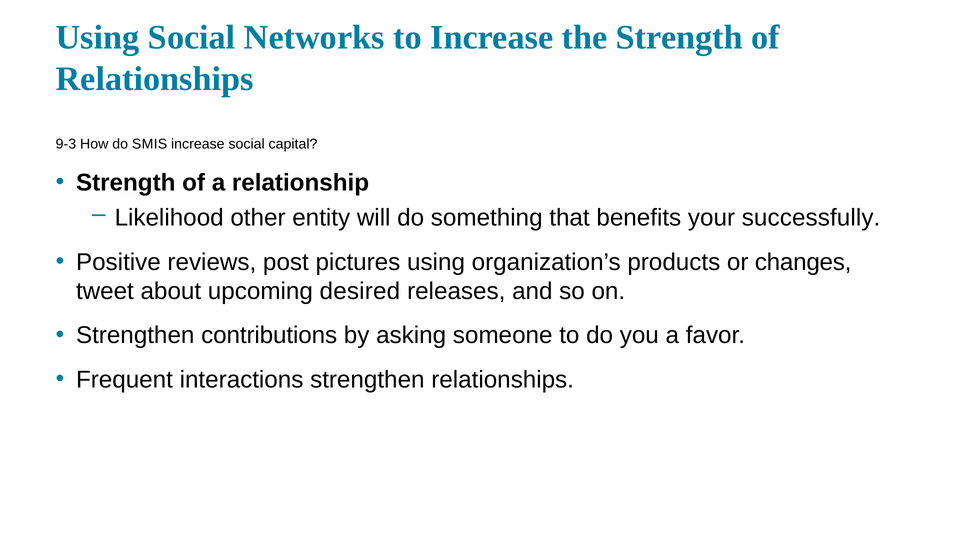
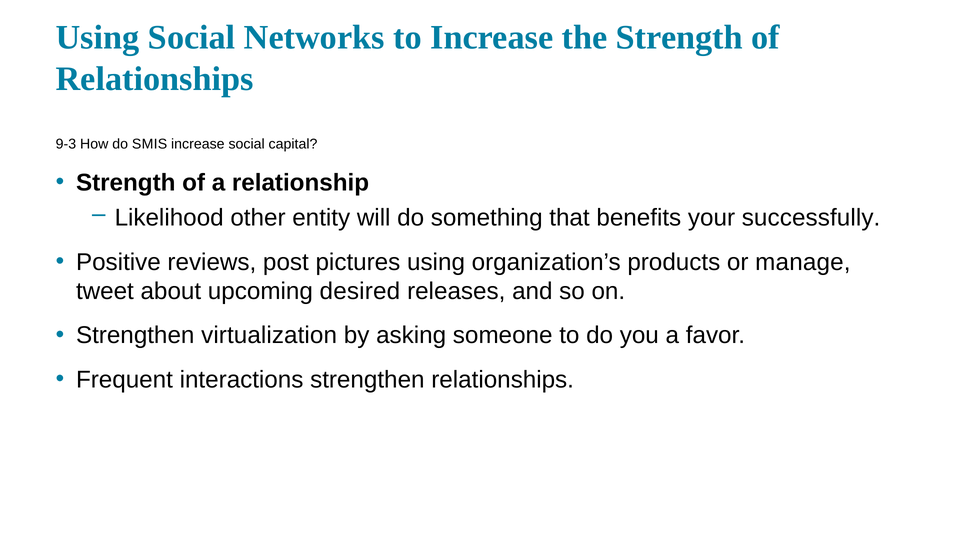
changes: changes -> manage
contributions: contributions -> virtualization
